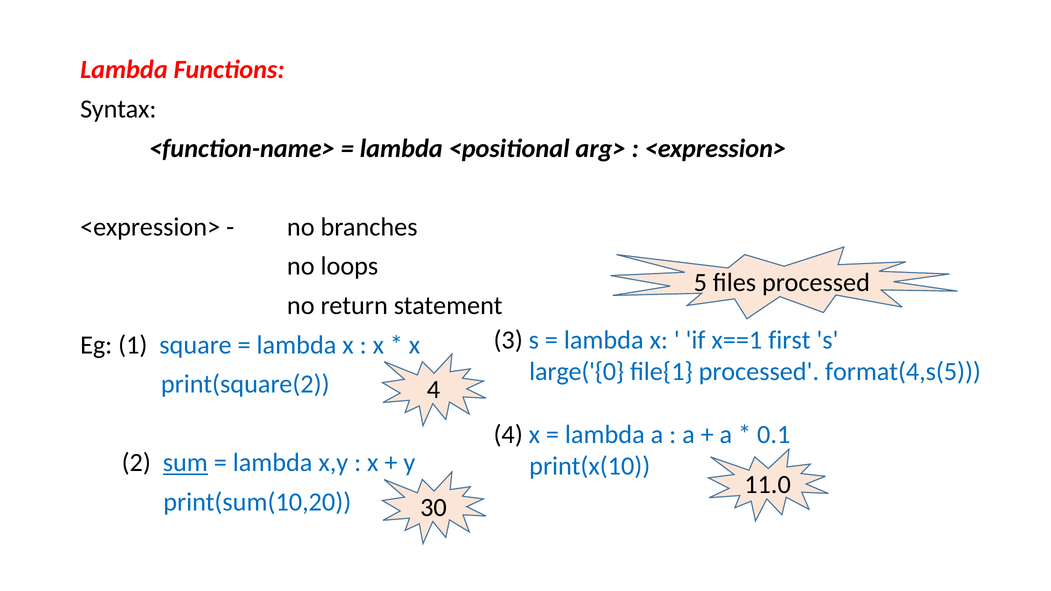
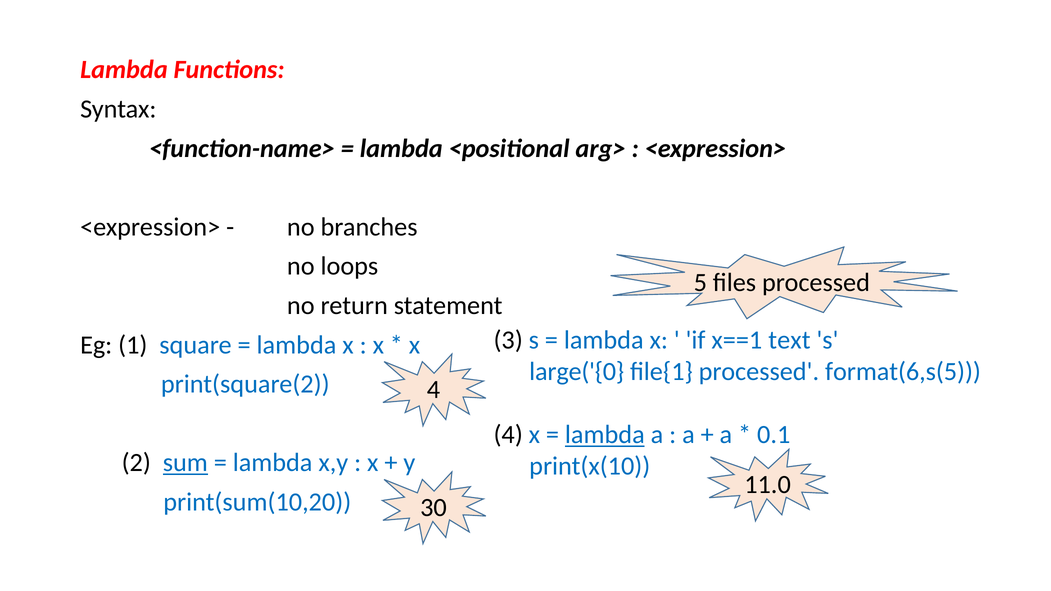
first: first -> text
format(4,s(5: format(4,s(5 -> format(6,s(5
lambda at (605, 435) underline: none -> present
